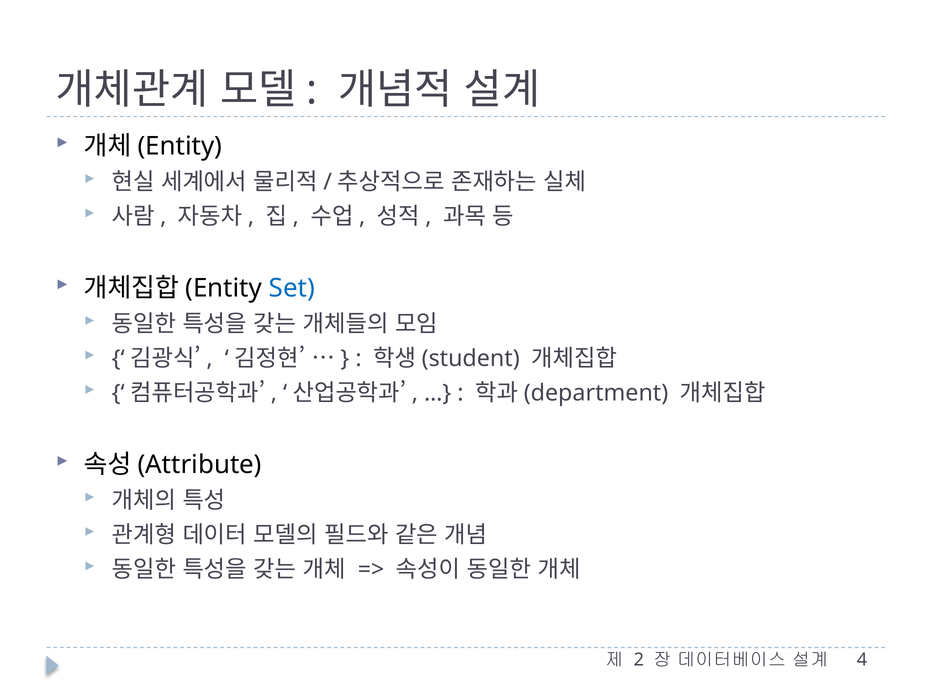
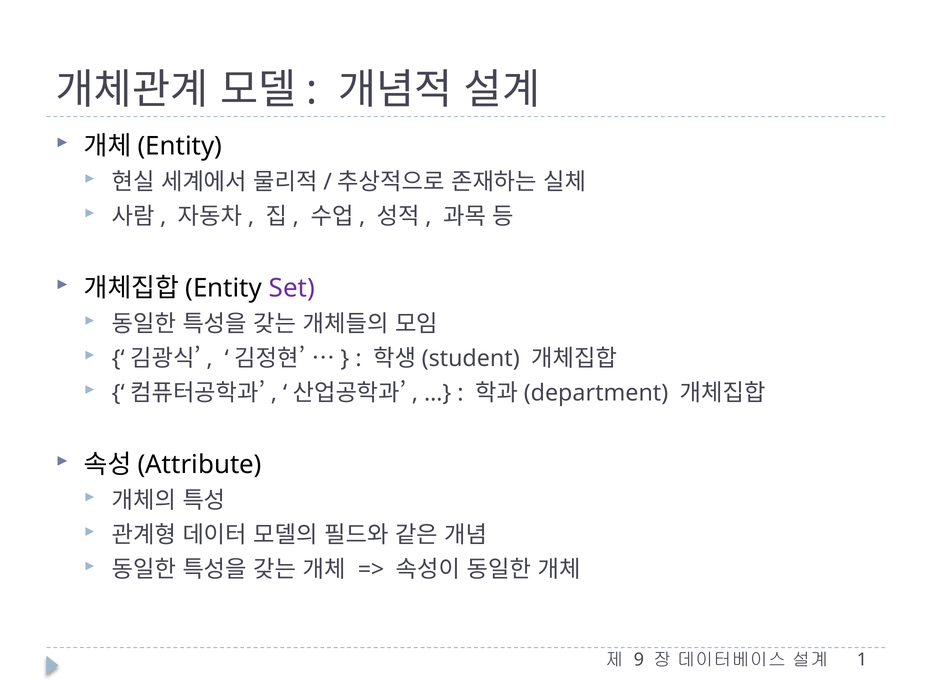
Set colour: blue -> purple
2: 2 -> 9
4: 4 -> 1
